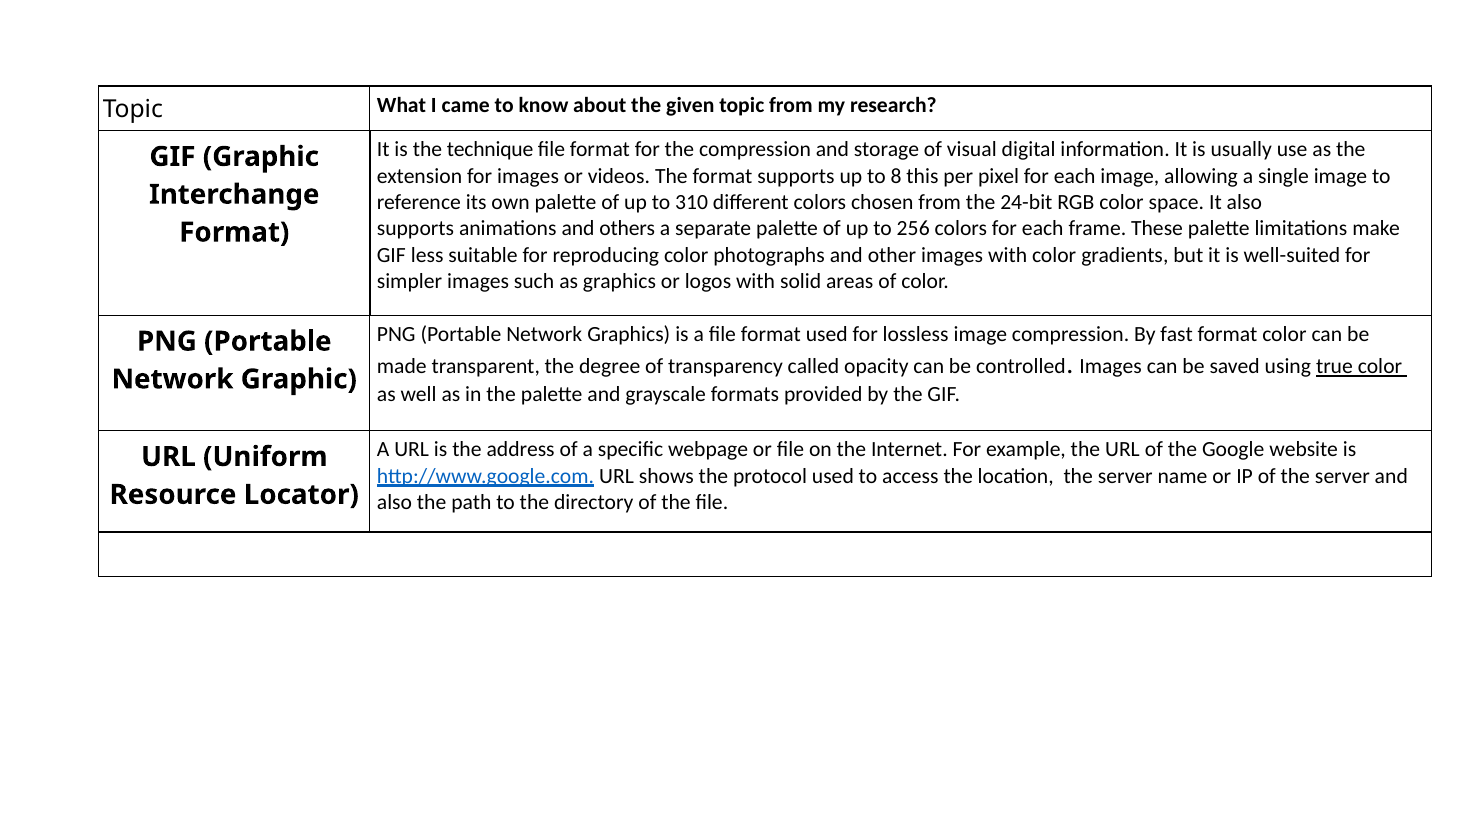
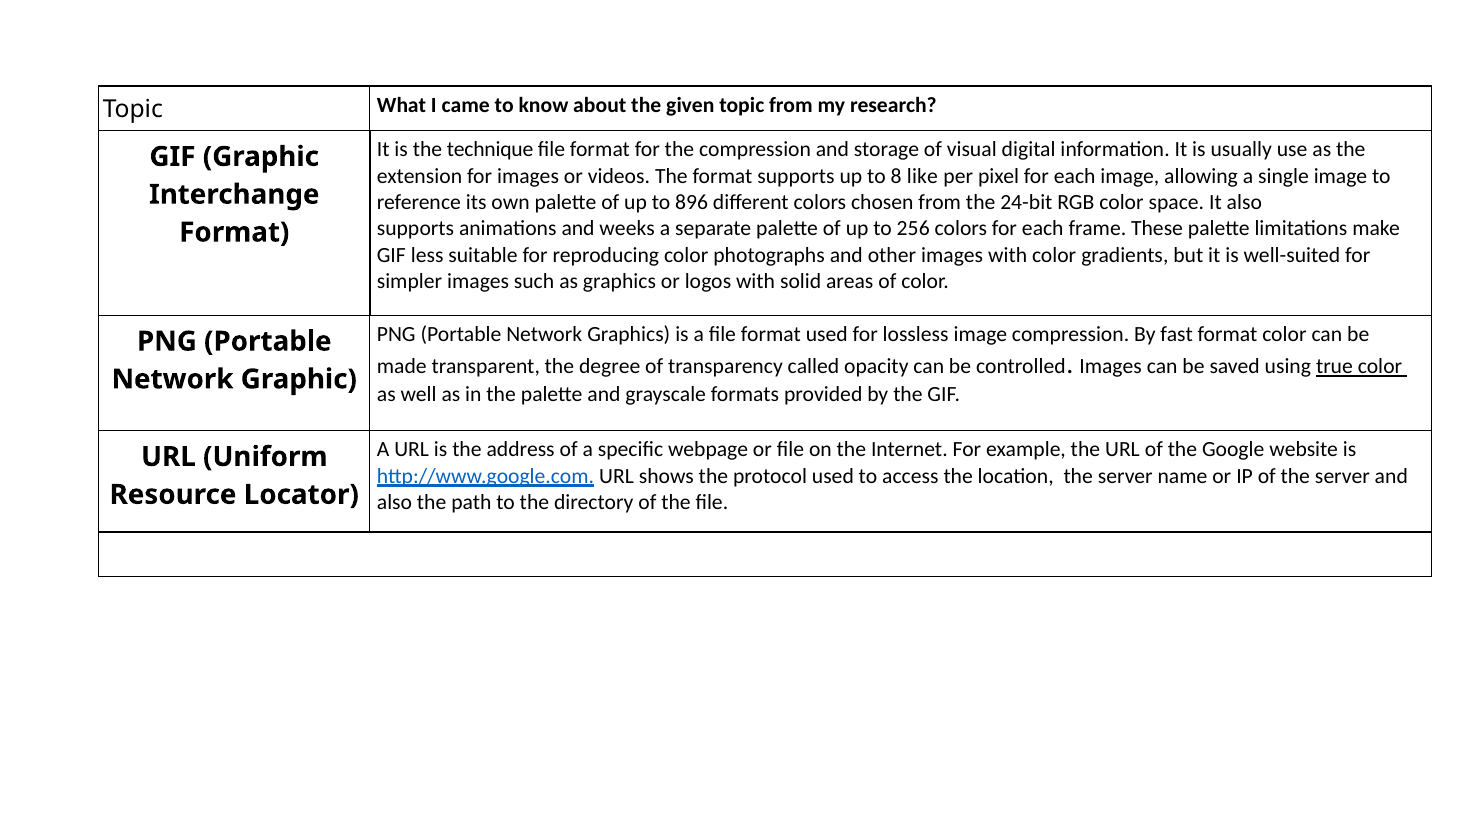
this: this -> like
310: 310 -> 896
others: others -> weeks
